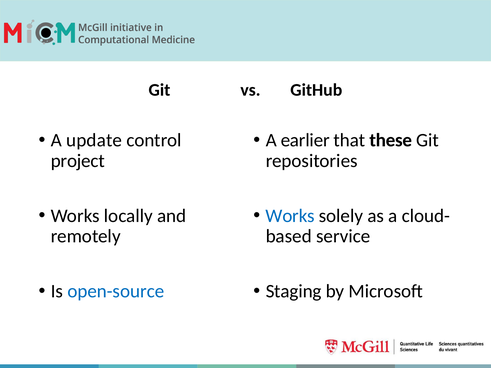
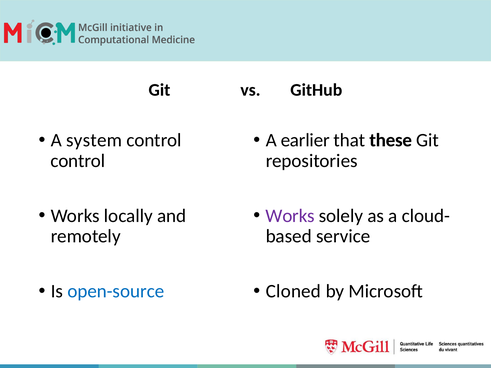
update: update -> system
project at (78, 161): project -> control
Works at (290, 216) colour: blue -> purple
Staging: Staging -> Cloned
